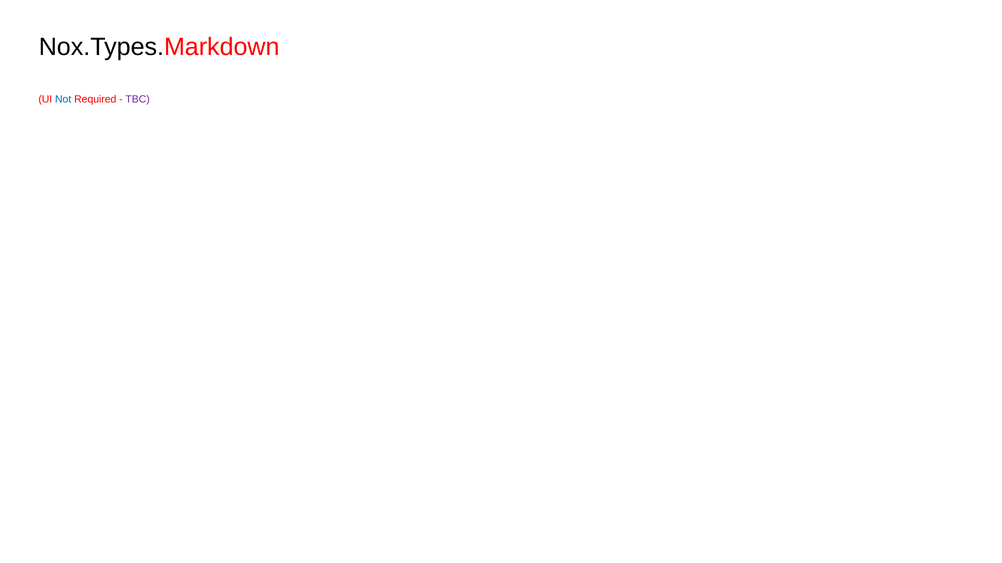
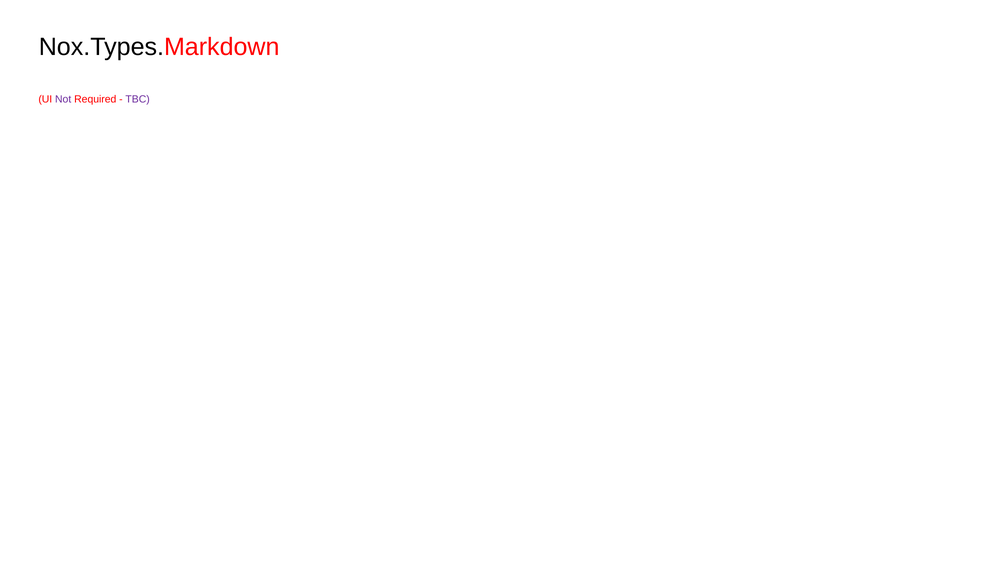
Not colour: blue -> purple
